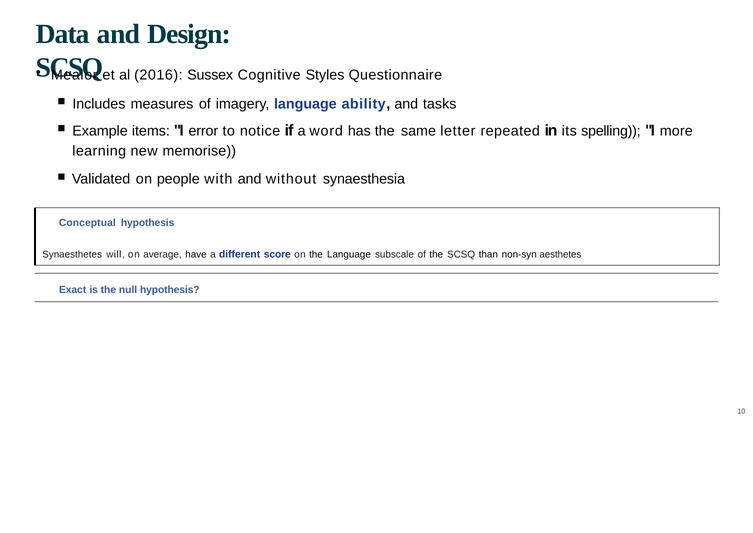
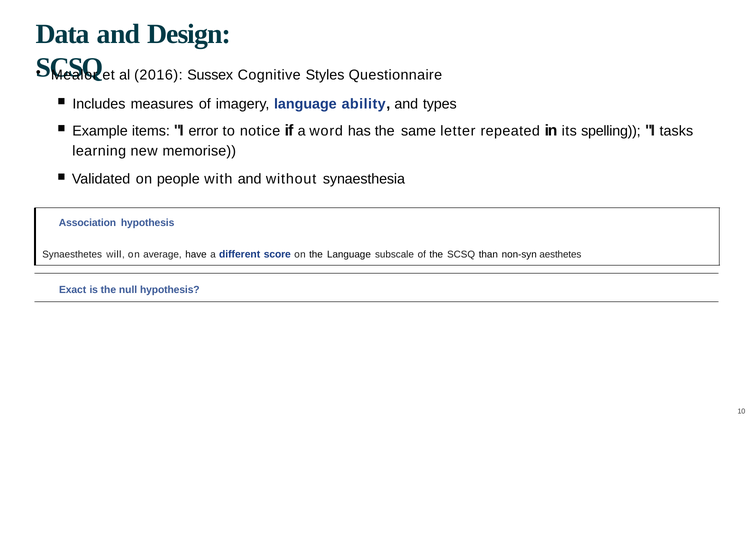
tasks: tasks -> types
more: more -> tasks
Conceptual: Conceptual -> Association
